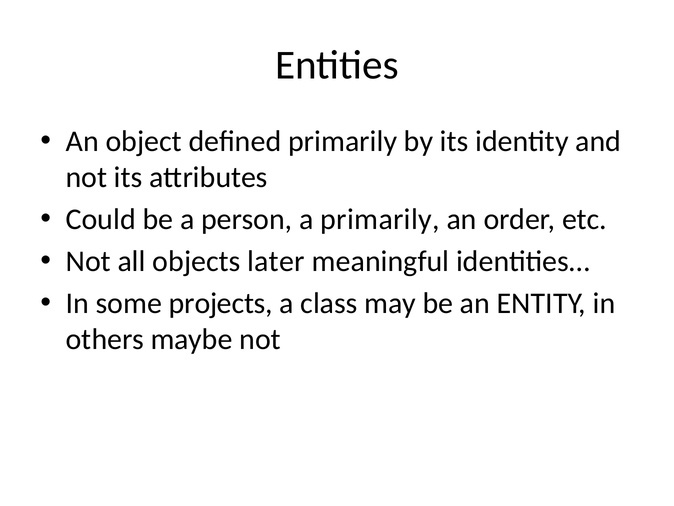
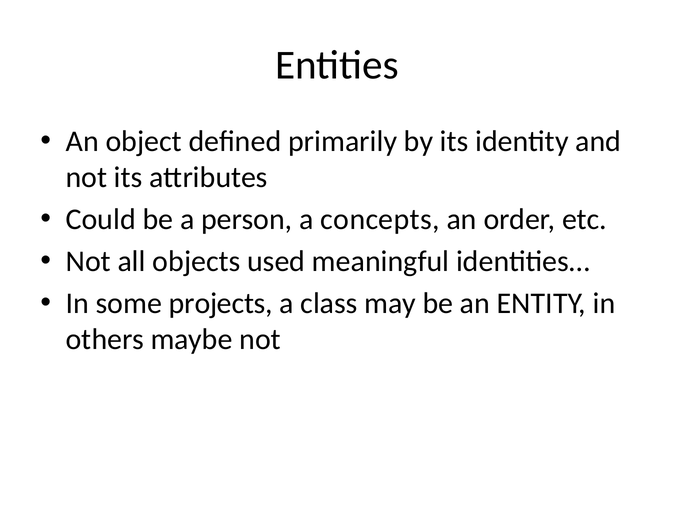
a primarily: primarily -> concepts
later: later -> used
